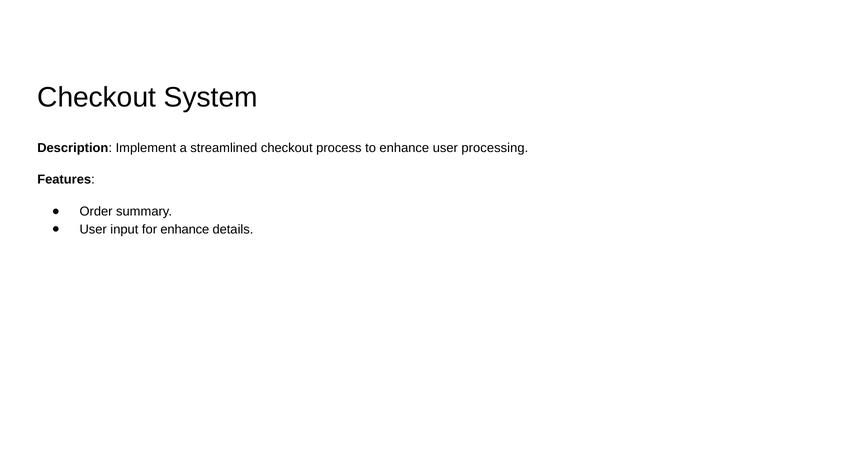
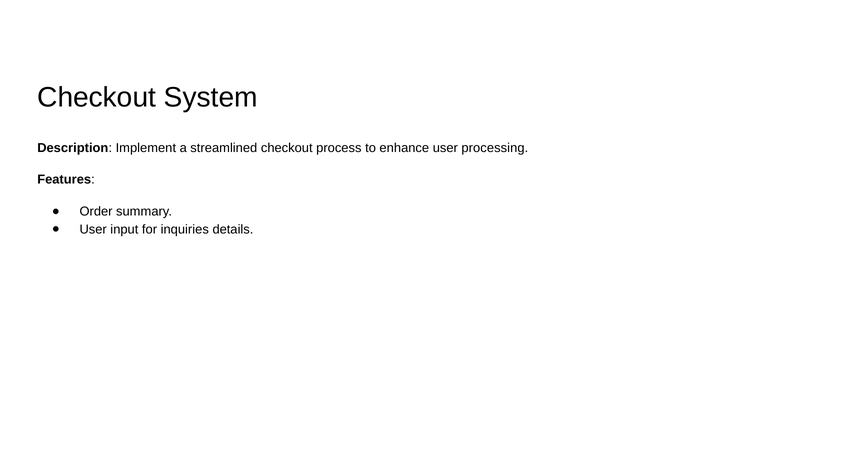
for enhance: enhance -> inquiries
